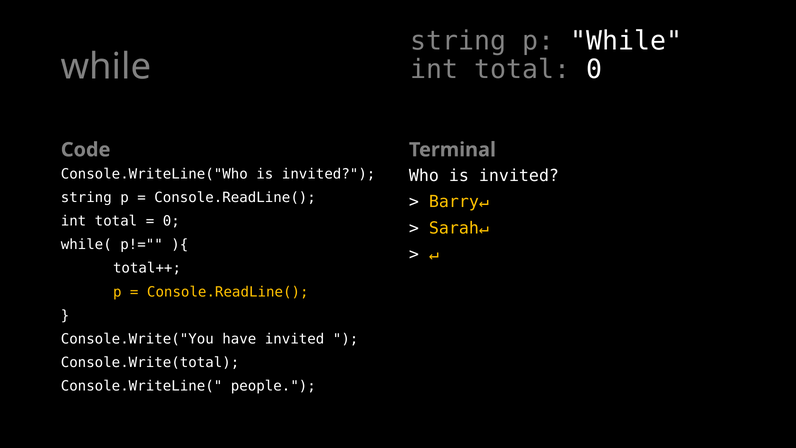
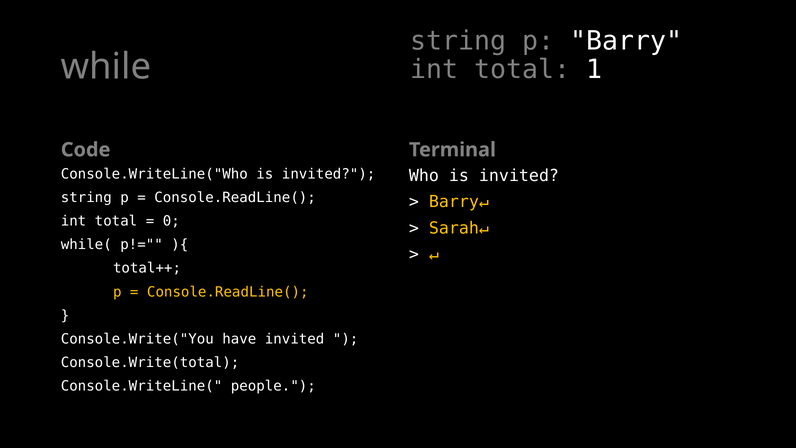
p While: While -> Barry
total 0: 0 -> 1
